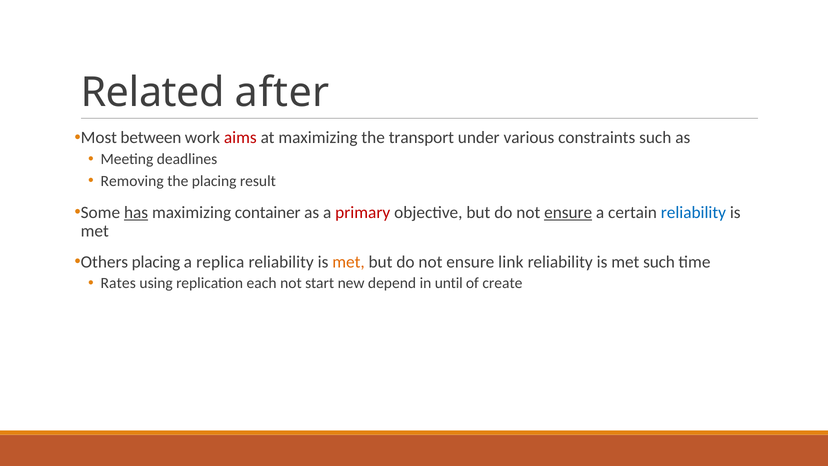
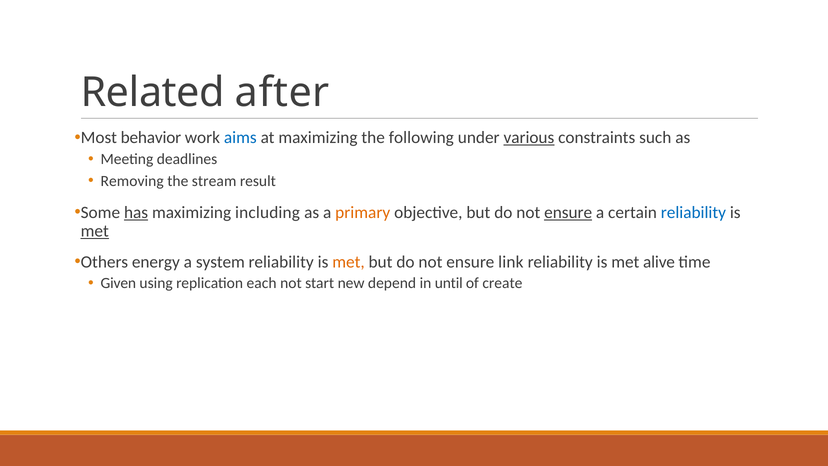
between: between -> behavior
aims colour: red -> blue
transport: transport -> following
various underline: none -> present
the placing: placing -> stream
container: container -> including
primary colour: red -> orange
met at (95, 231) underline: none -> present
Others placing: placing -> energy
replica: replica -> system
met such: such -> alive
Rates: Rates -> Given
